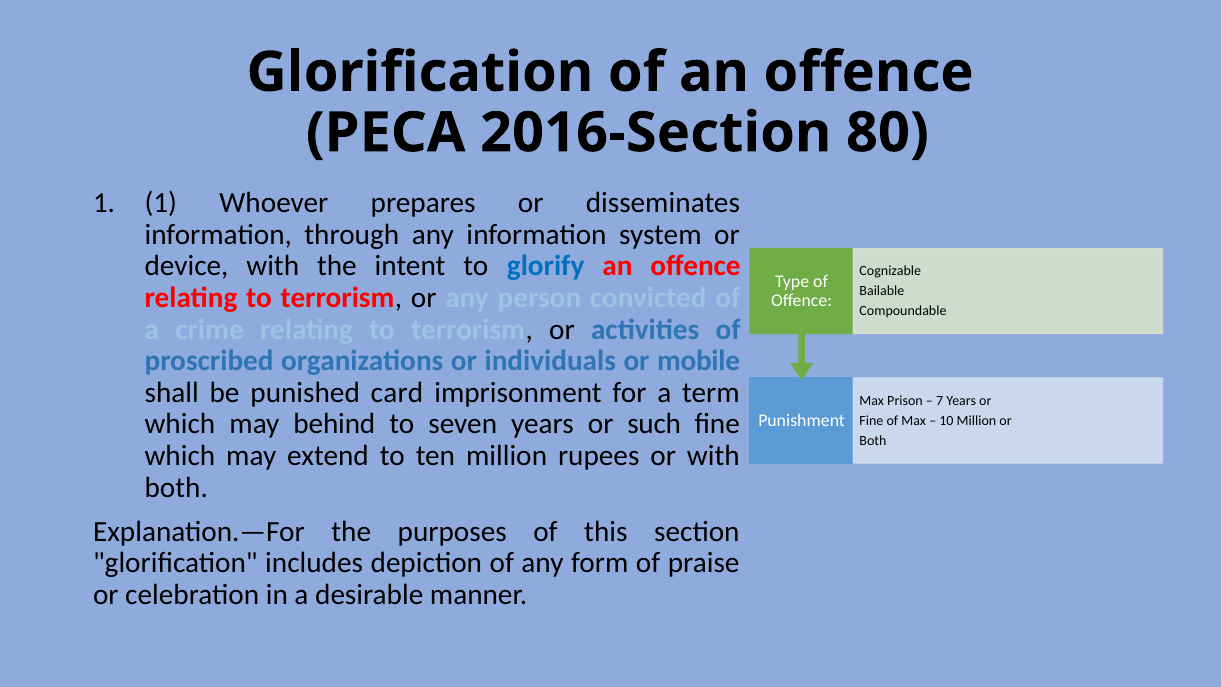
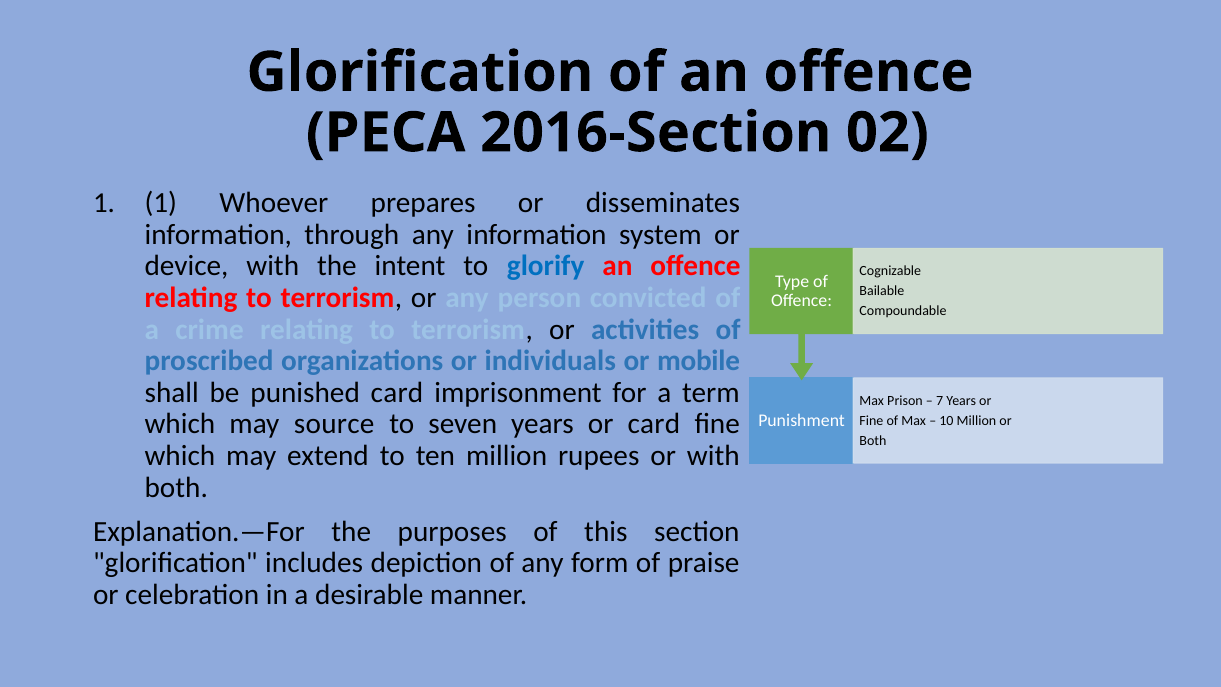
80: 80 -> 02
behind: behind -> source
or such: such -> card
